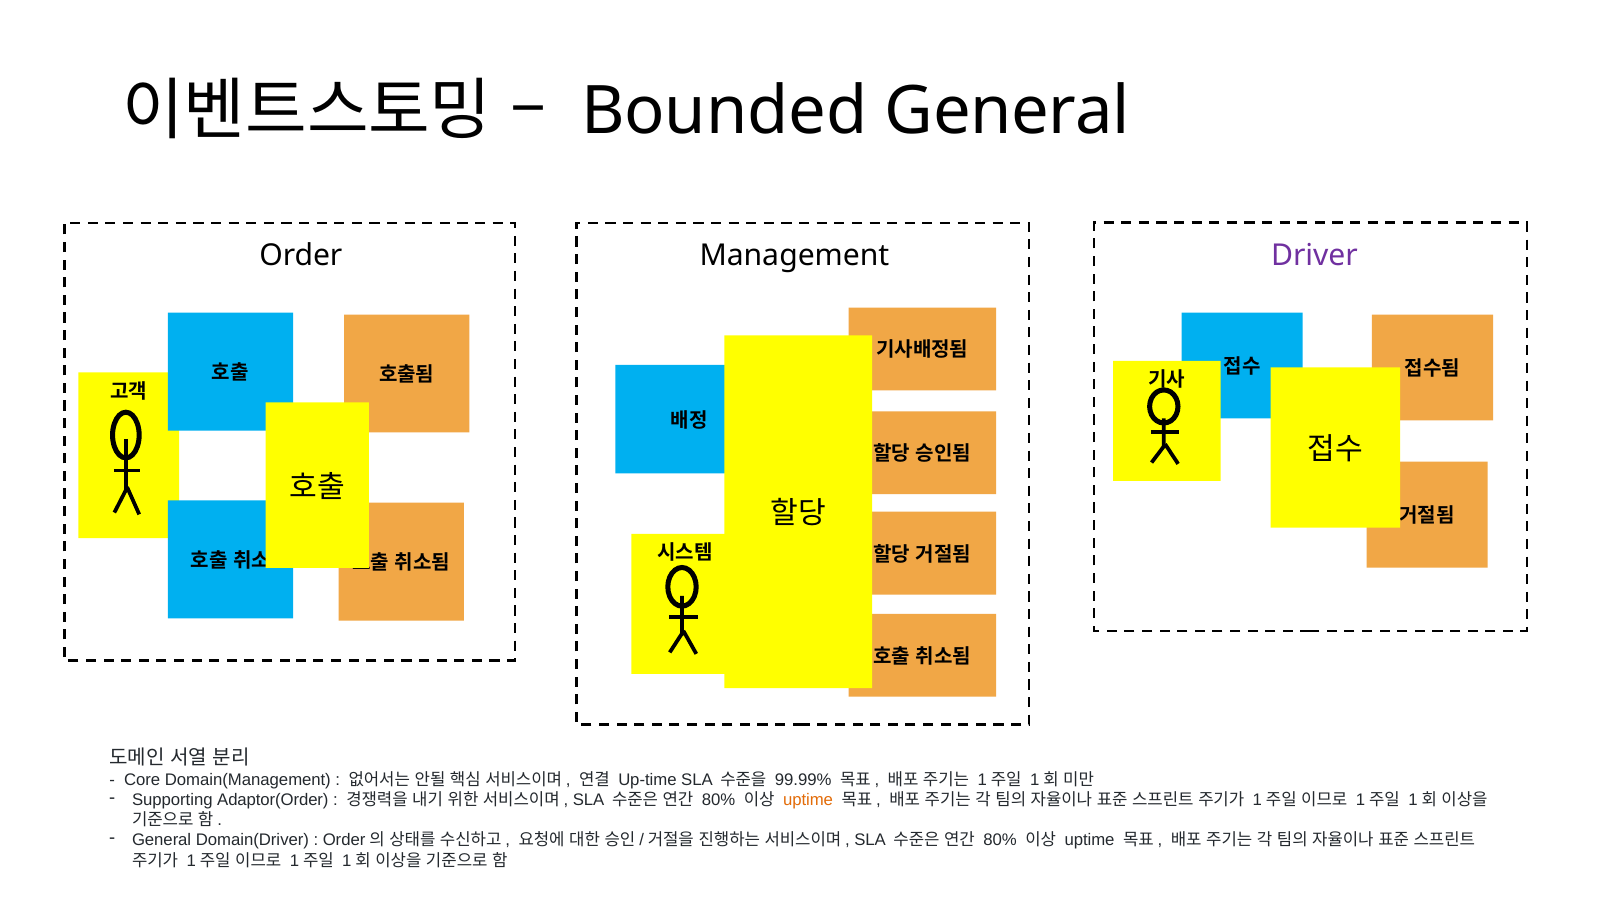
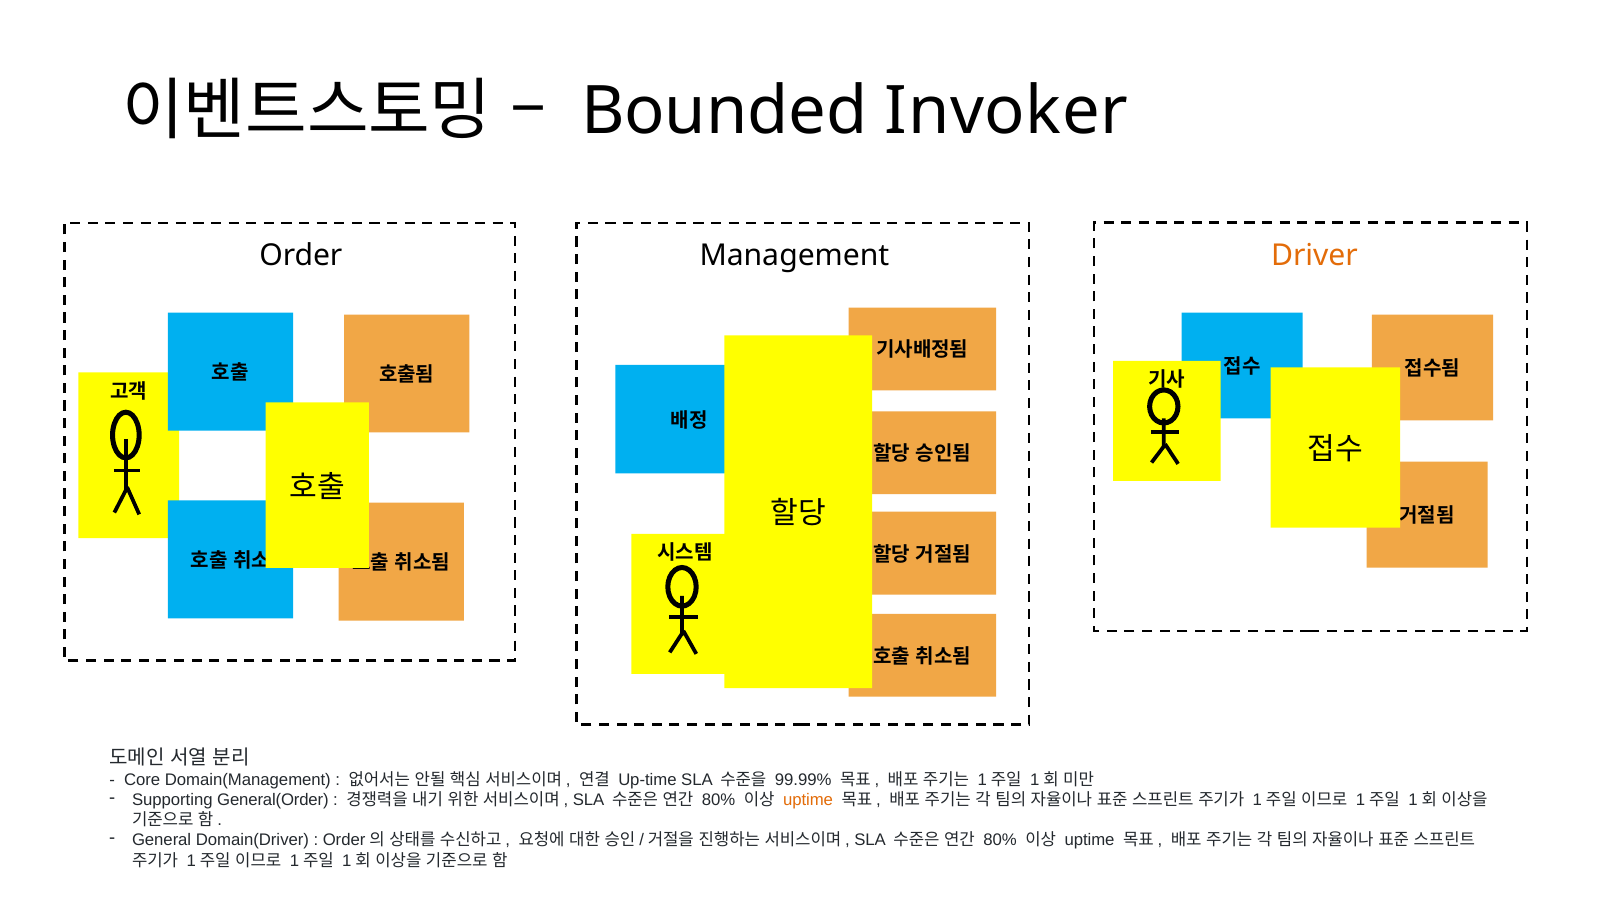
Bounded General: General -> Invoker
Driver colour: purple -> orange
Adaptor(Order: Adaptor(Order -> General(Order
